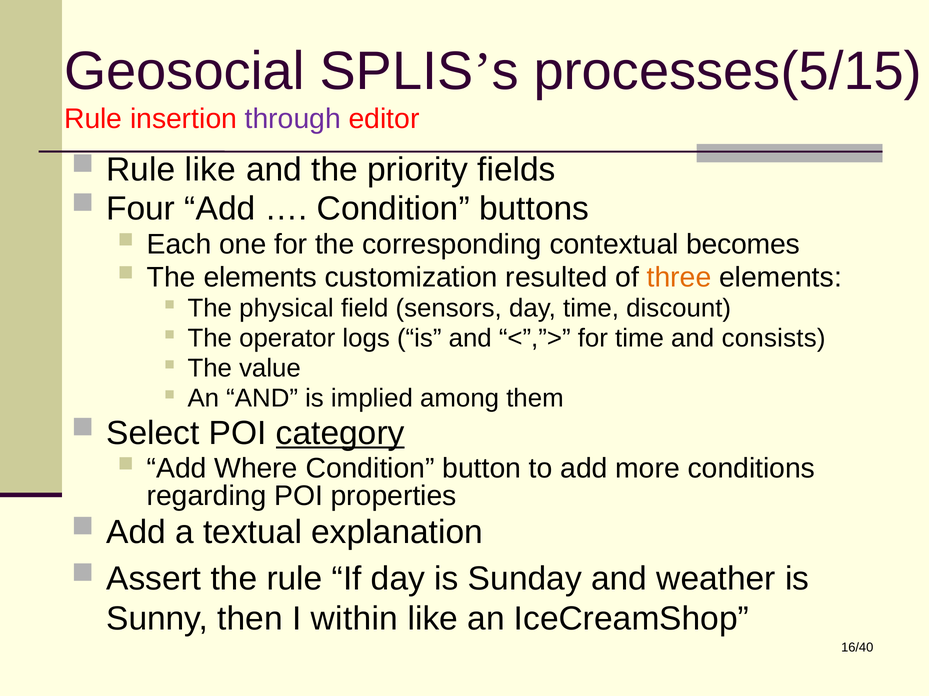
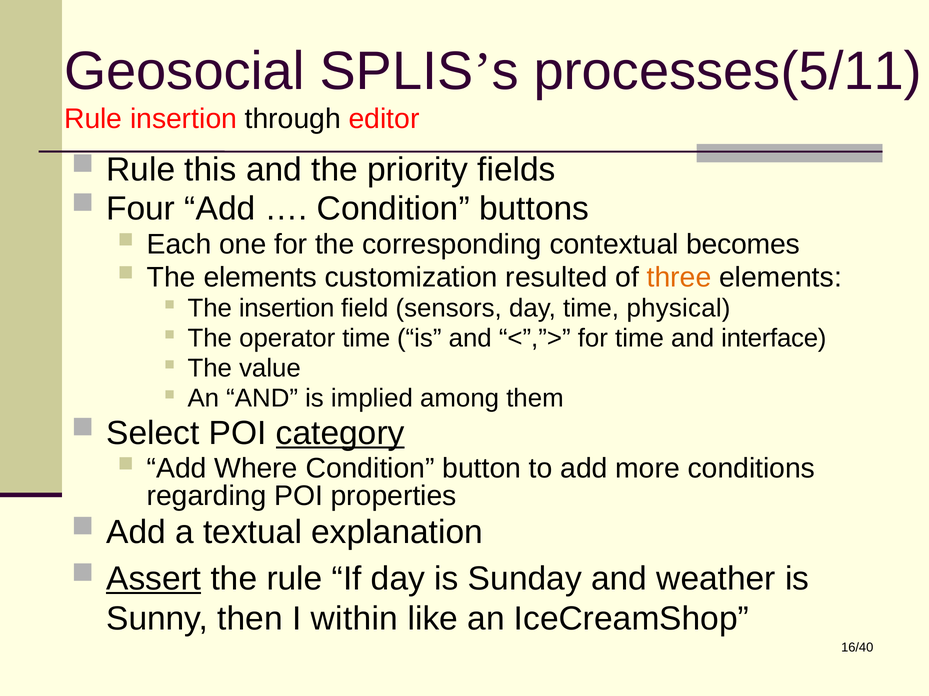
processes(5/15: processes(5/15 -> processes(5/11
through colour: purple -> black
Rule like: like -> this
The physical: physical -> insertion
discount: discount -> physical
operator logs: logs -> time
consists: consists -> interface
Assert underline: none -> present
